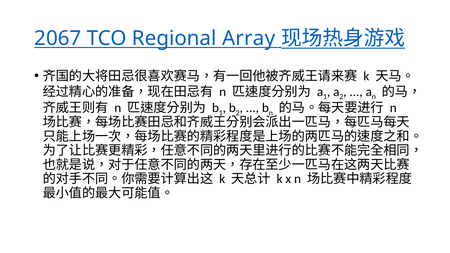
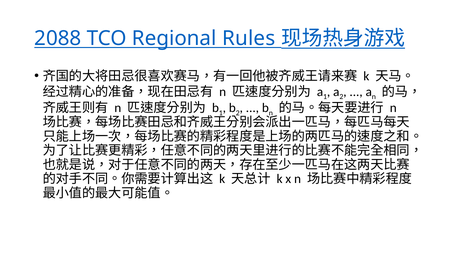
2067: 2067 -> 2088
Array: Array -> Rules
